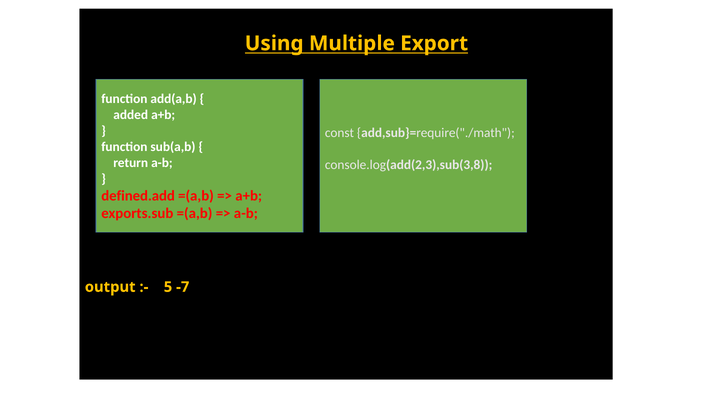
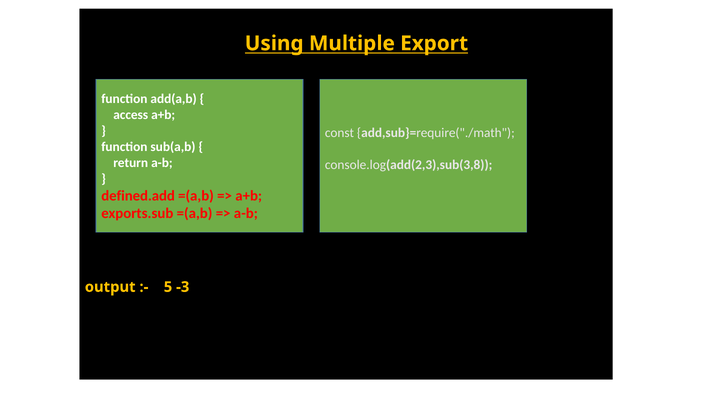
added: added -> access
-7: -7 -> -3
